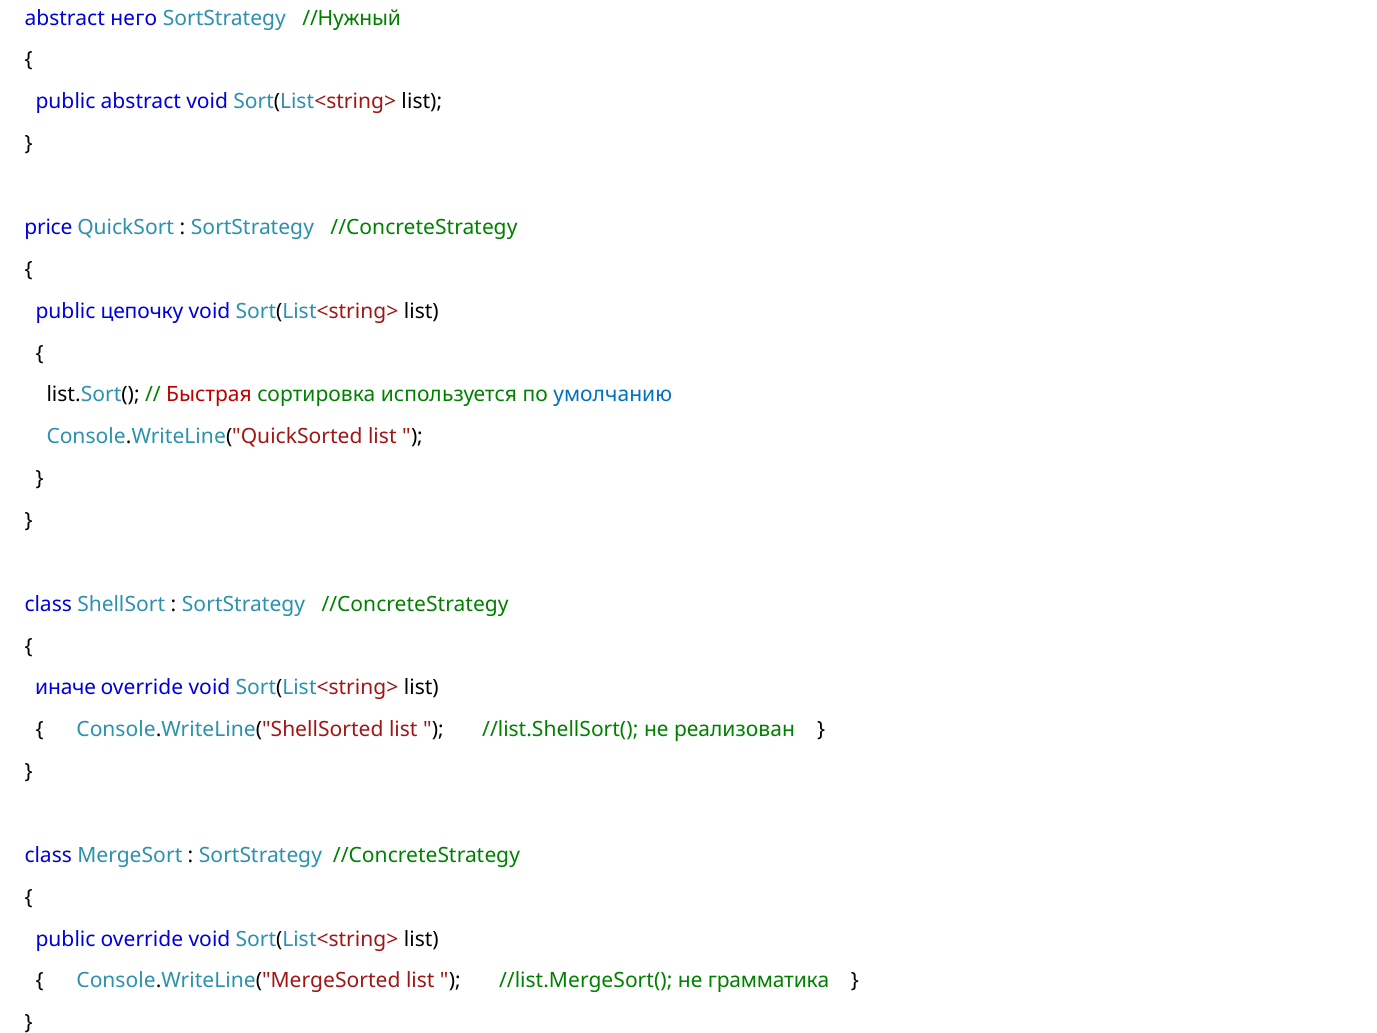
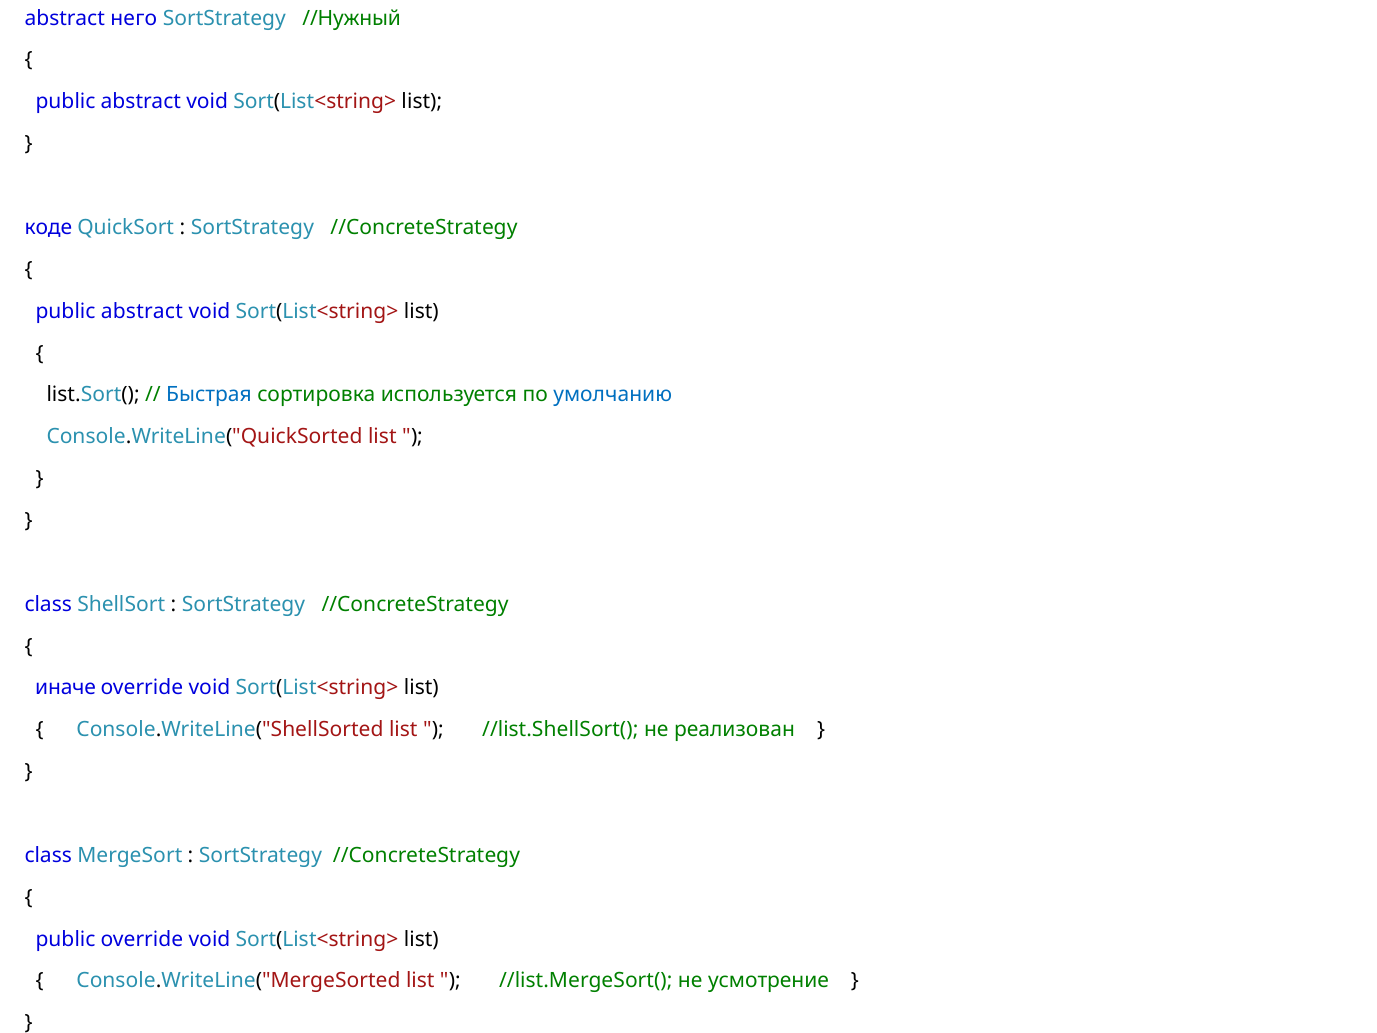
price: price -> коде
цепочку at (142, 311): цепочку -> abstract
Быстрая colour: red -> blue
грамматика: грамматика -> усмотрение
